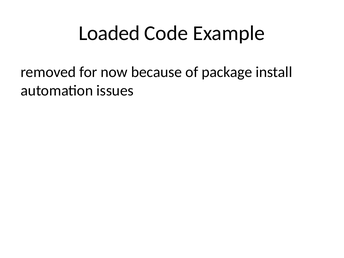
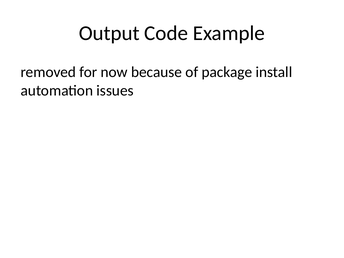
Loaded: Loaded -> Output
